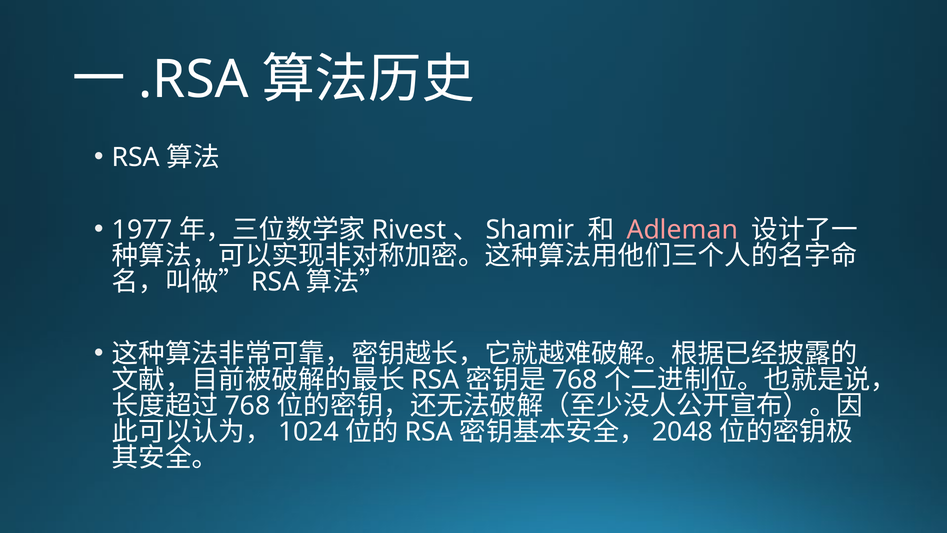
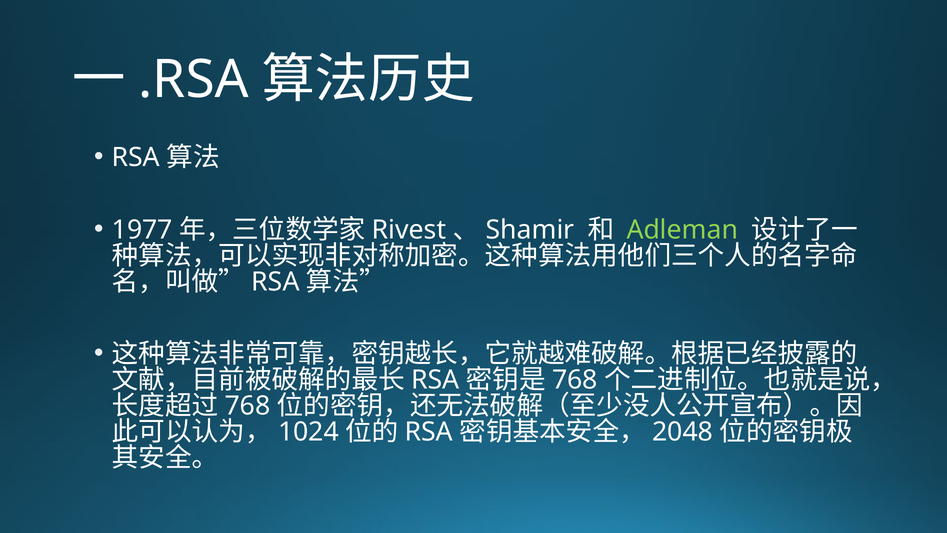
Adleman colour: pink -> light green
